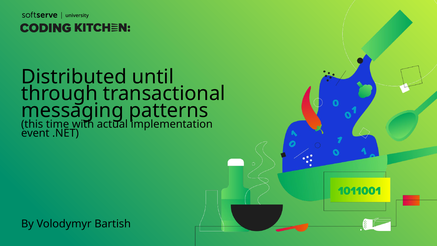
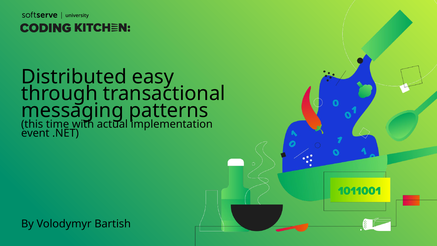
until: until -> easy
